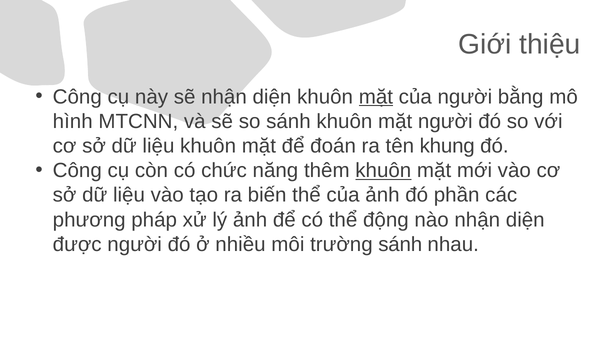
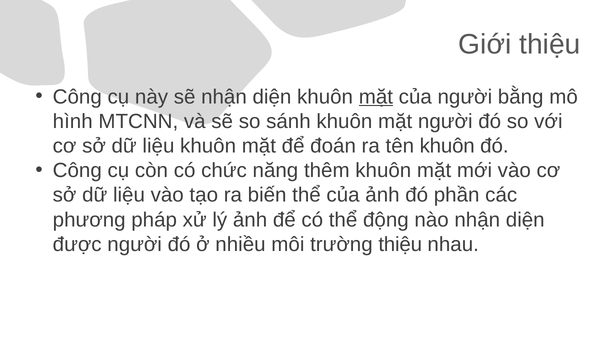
tên khung: khung -> khuôn
khuôn at (383, 171) underline: present -> none
trường sánh: sánh -> thiệu
